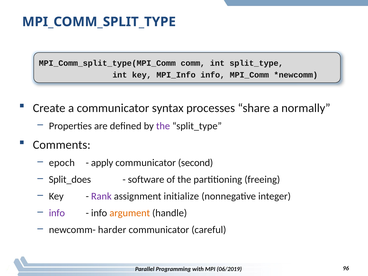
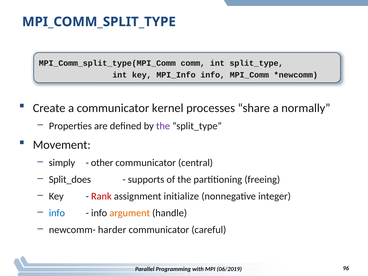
syntax: syntax -> kernel
Comments: Comments -> Movement
epoch: epoch -> simply
apply: apply -> other
second: second -> central
software: software -> supports
Rank colour: purple -> red
info at (57, 213) colour: purple -> blue
